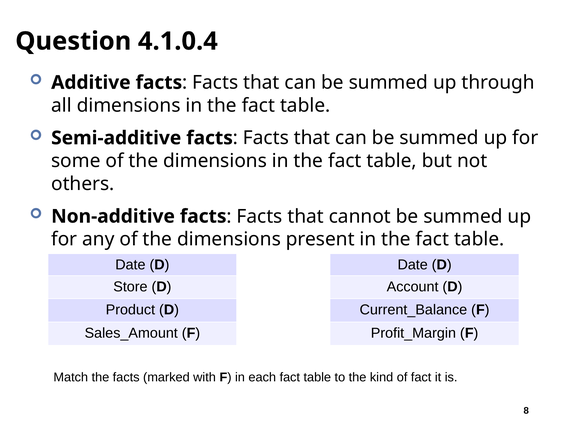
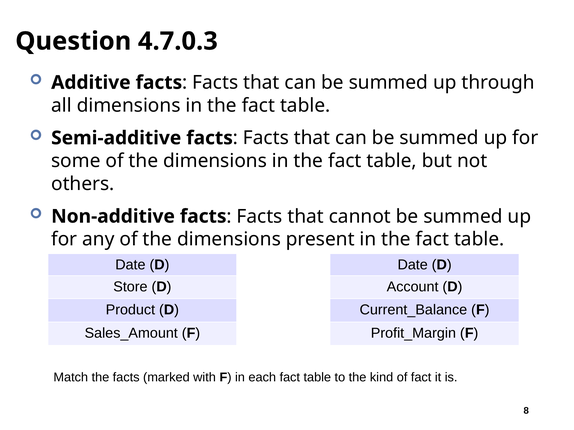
4.1.0.4: 4.1.0.4 -> 4.7.0.3
